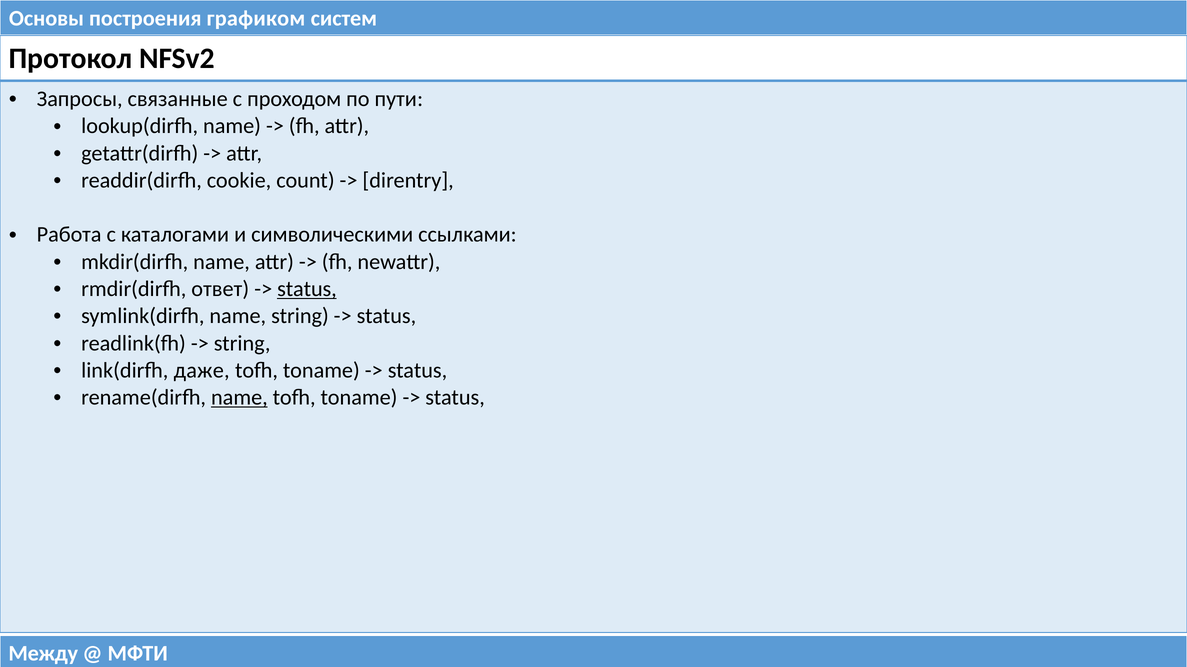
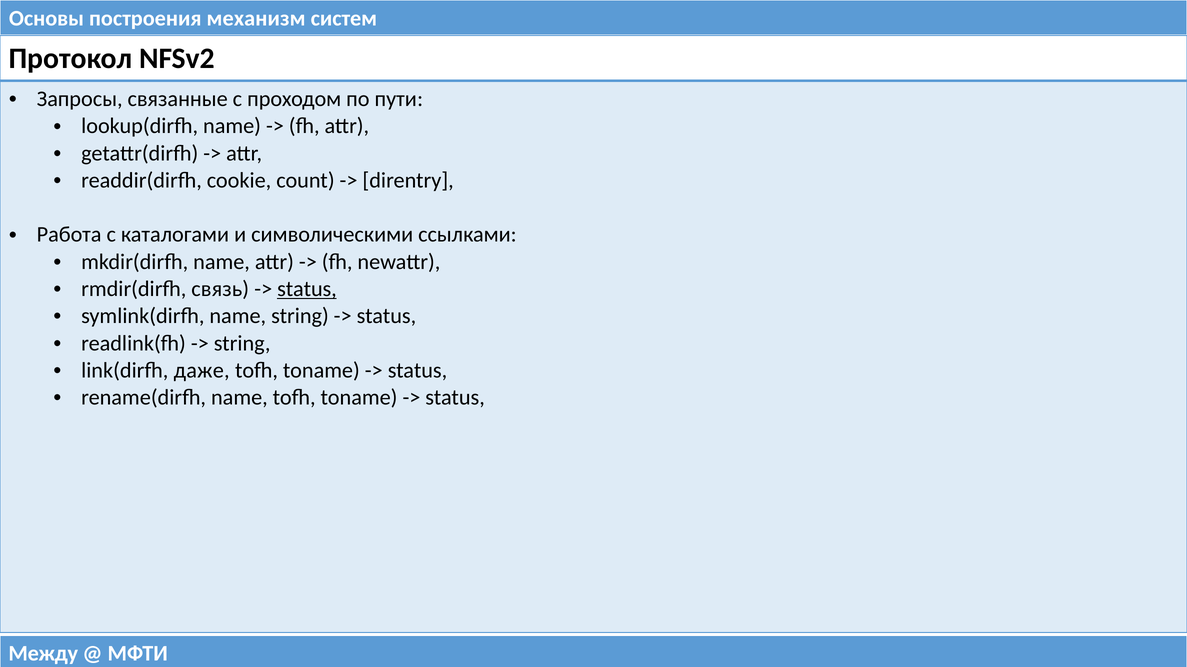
графиком: графиком -> механизм
ответ: ответ -> связь
name at (239, 398) underline: present -> none
